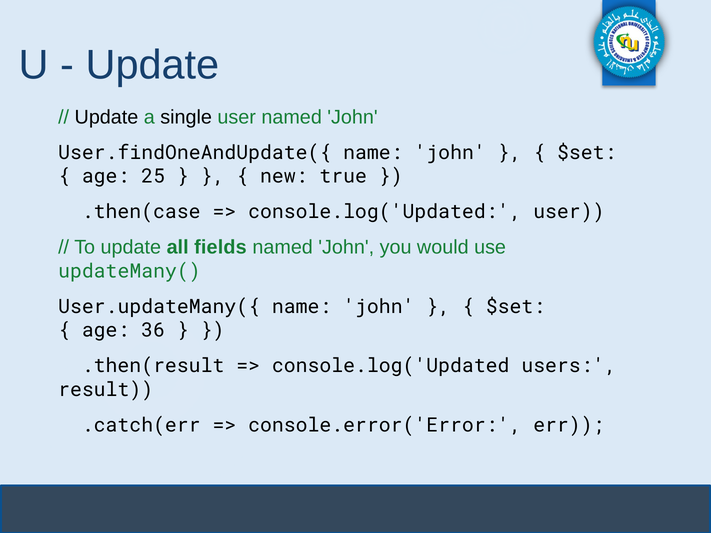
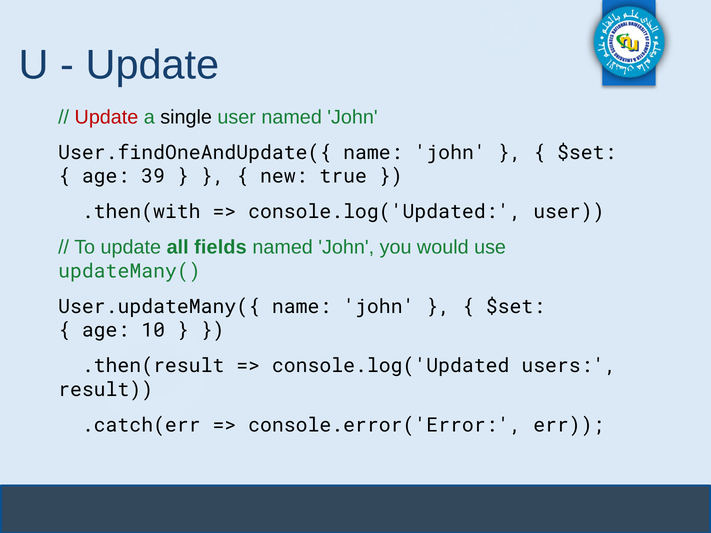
Update at (106, 117) colour: black -> red
25: 25 -> 39
.then(case: .then(case -> .then(with
36: 36 -> 10
